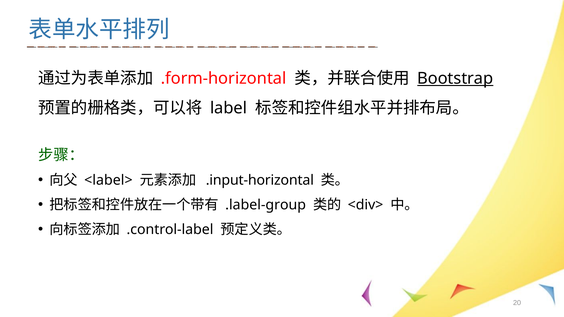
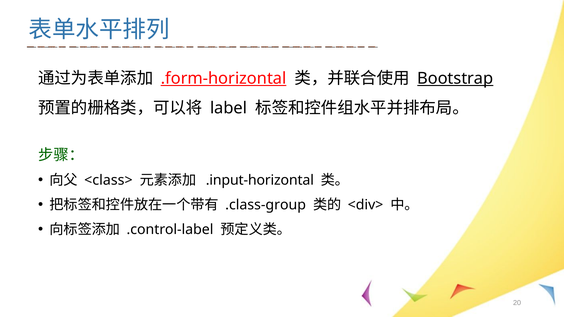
.form-horizontal underline: none -> present
<label>: <label> -> <class>
.label-group: .label-group -> .class-group
